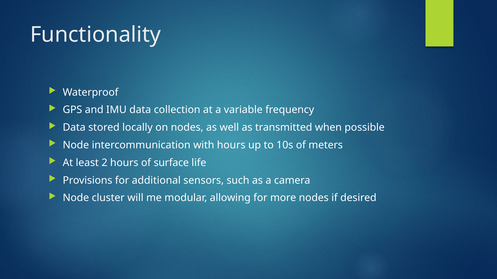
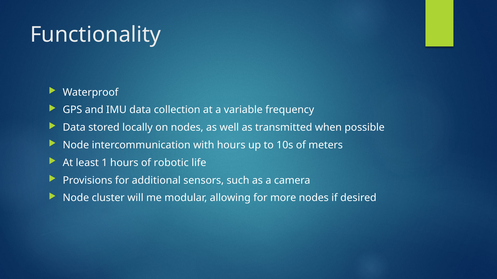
2: 2 -> 1
surface: surface -> robotic
